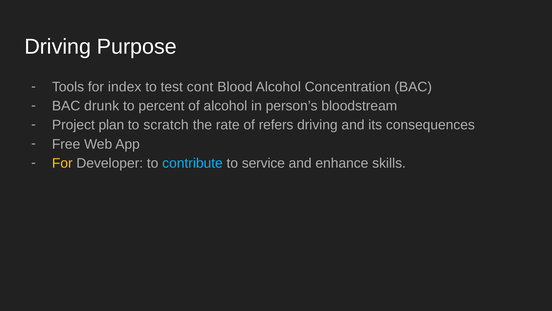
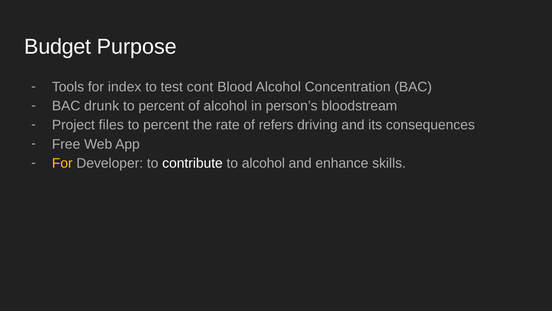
Driving at (58, 47): Driving -> Budget
plan: plan -> files
scratch at (166, 125): scratch -> percent
contribute colour: light blue -> white
to service: service -> alcohol
